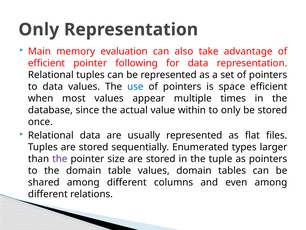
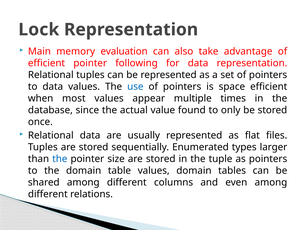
Only at (39, 30): Only -> Lock
within: within -> found
the at (60, 159) colour: purple -> blue
